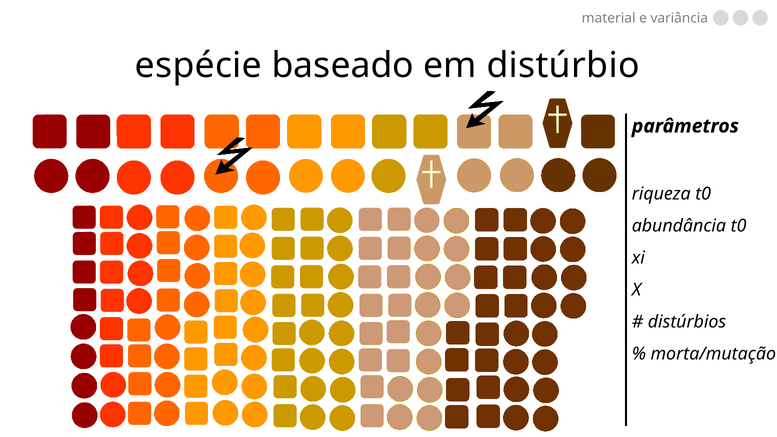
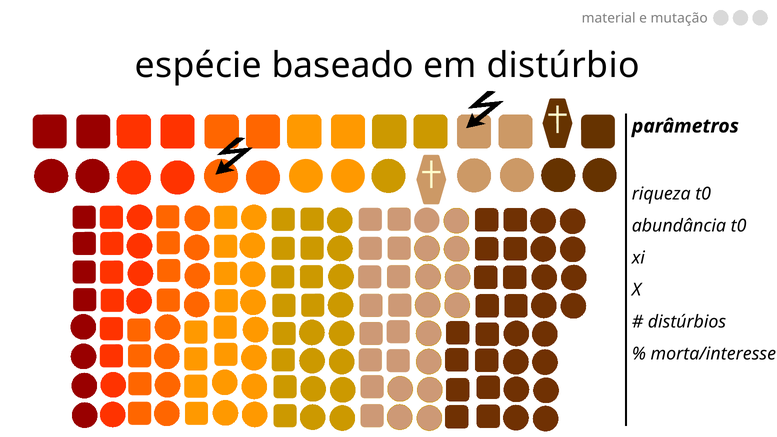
variância: variância -> mutação
morta/mutação: morta/mutação -> morta/interesse
